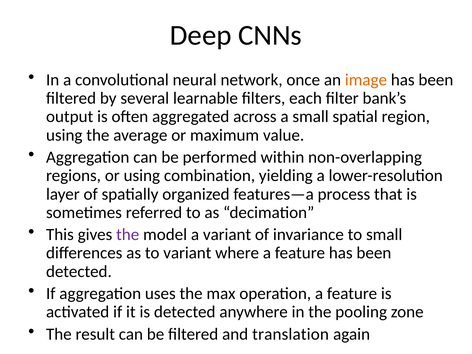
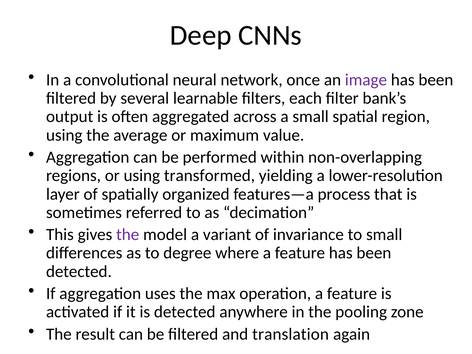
image colour: orange -> purple
combination: combination -> transformed
to variant: variant -> degree
